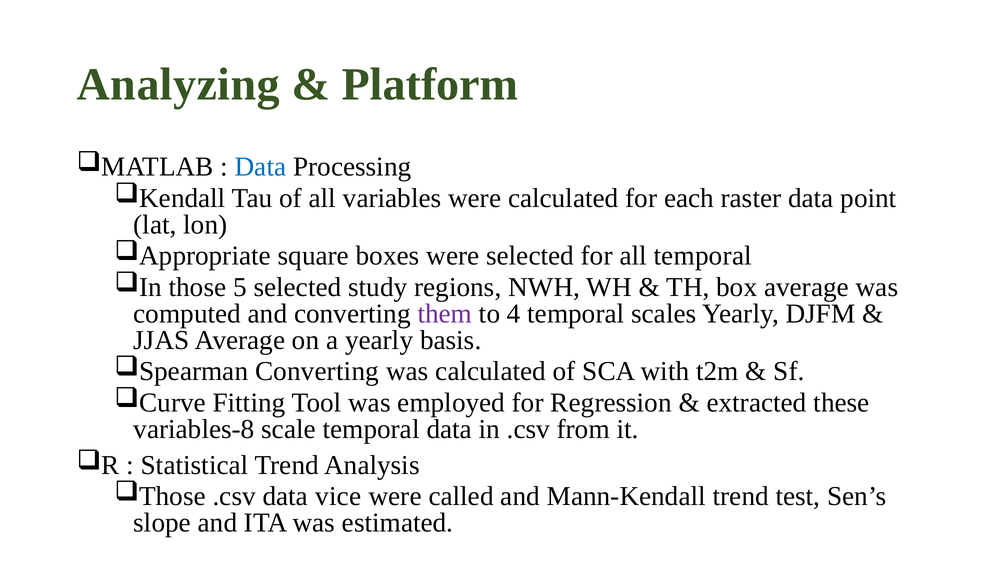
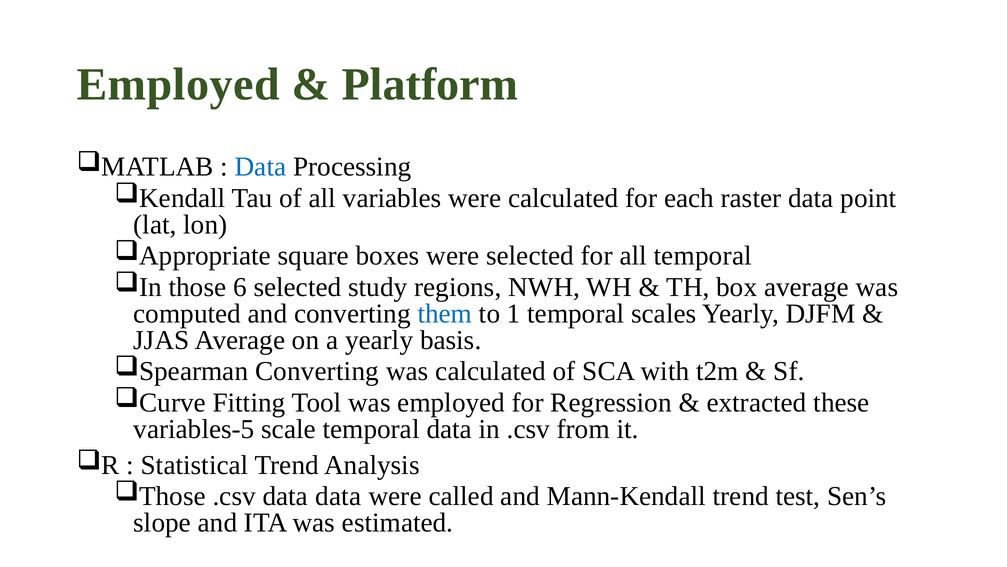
Analyzing at (178, 85): Analyzing -> Employed
5: 5 -> 6
them colour: purple -> blue
4: 4 -> 1
variables-8: variables-8 -> variables-5
data vice: vice -> data
